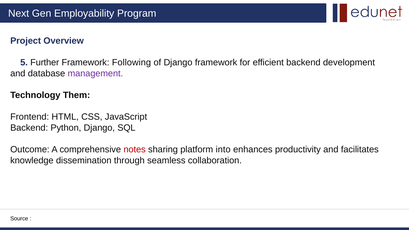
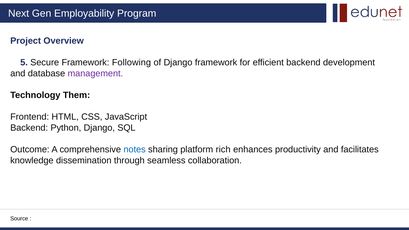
Further: Further -> Secure
notes colour: red -> blue
into: into -> rich
